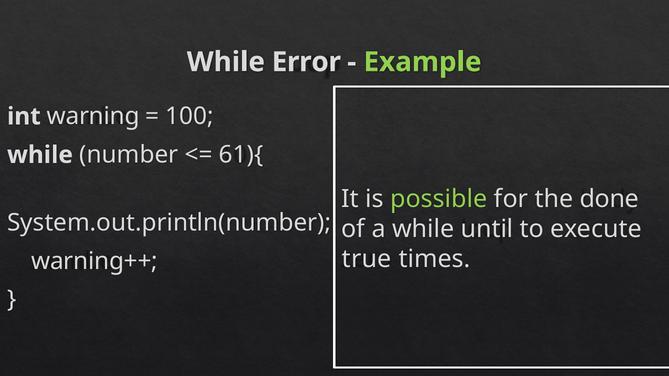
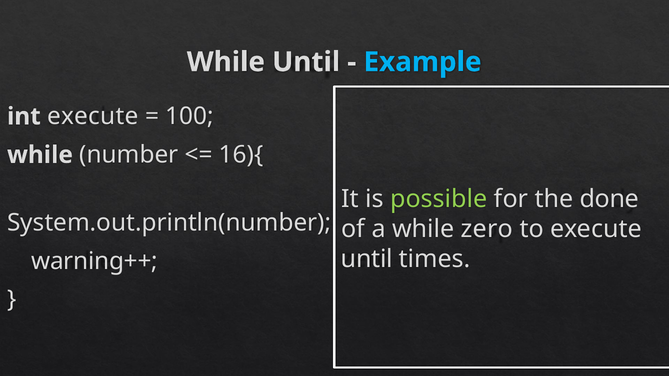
While Error: Error -> Until
Example colour: light green -> light blue
int warning: warning -> execute
61){: 61){ -> 16){
until: until -> zero
true at (367, 259): true -> until
